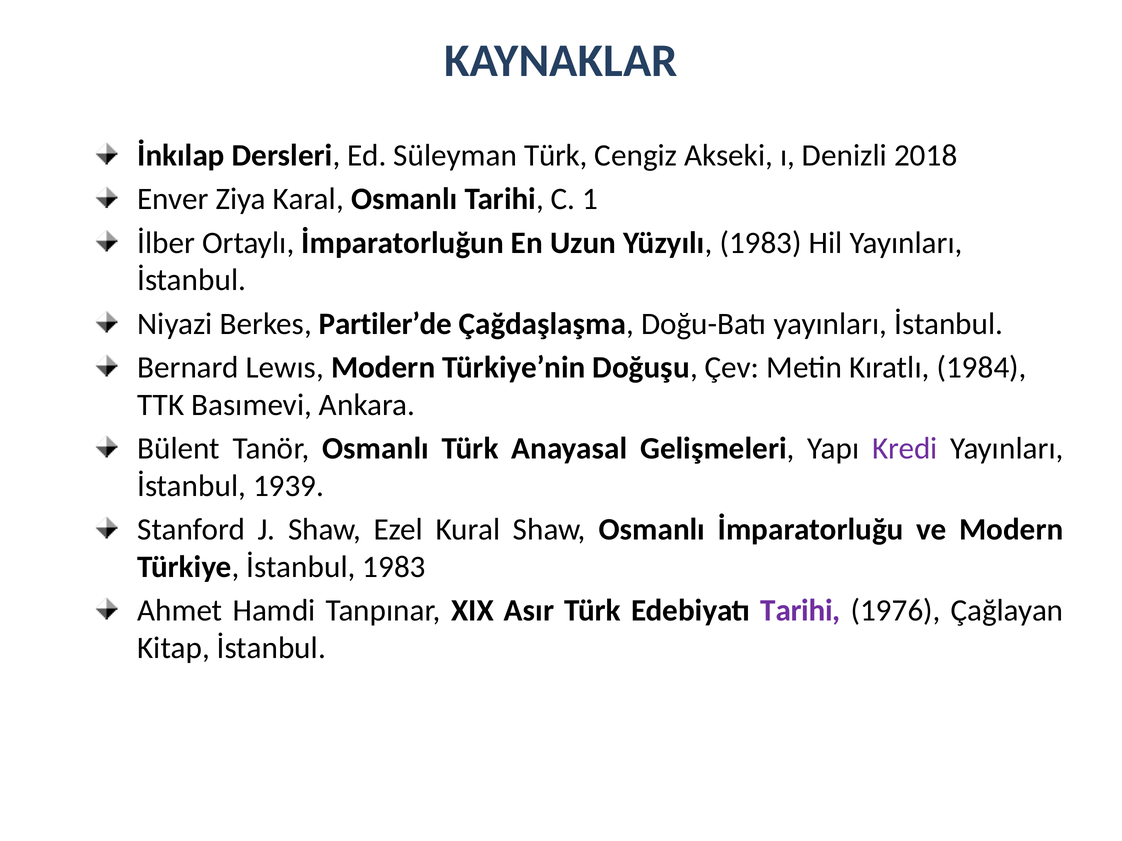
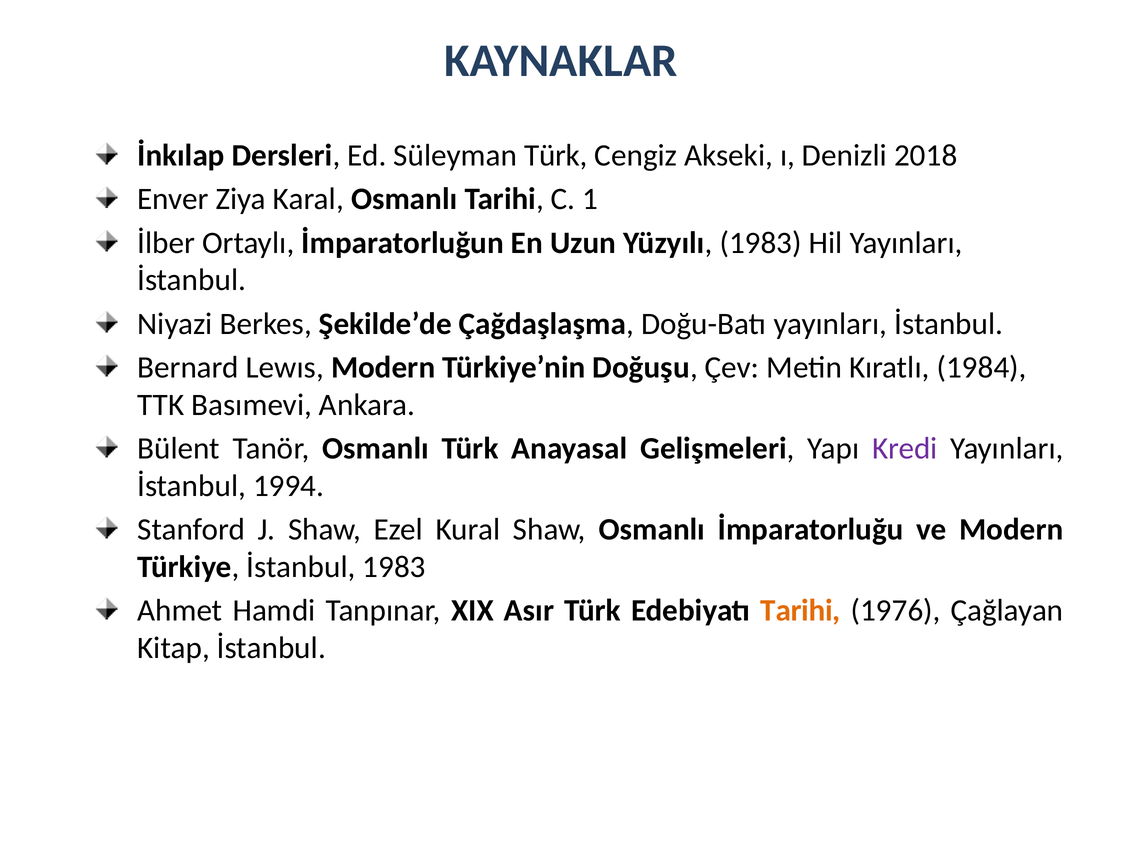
Partiler’de: Partiler’de -> Şekilde’de
1939: 1939 -> 1994
Tarihi at (800, 611) colour: purple -> orange
